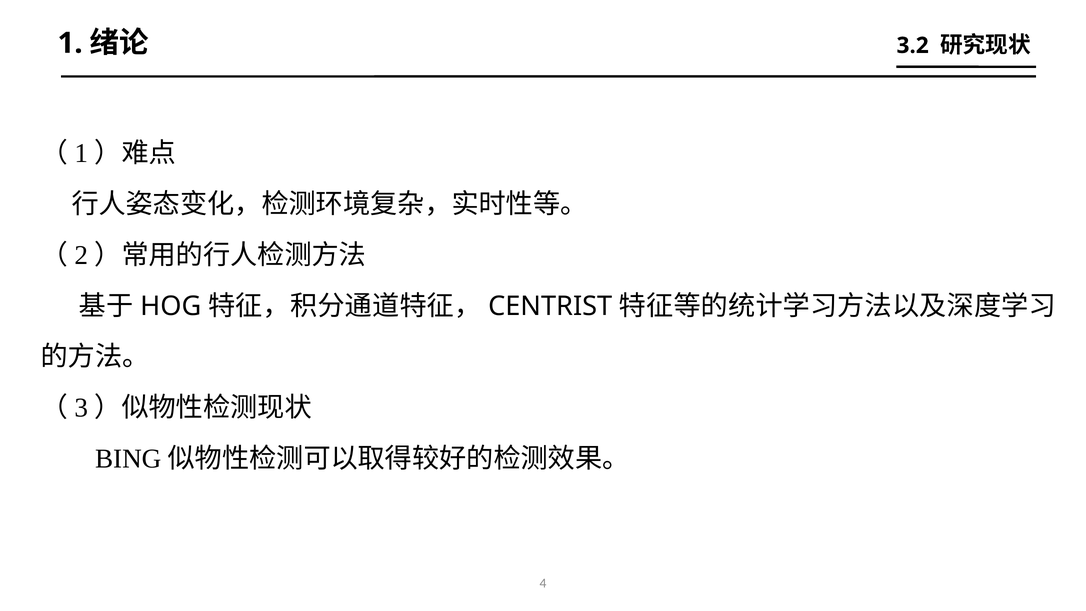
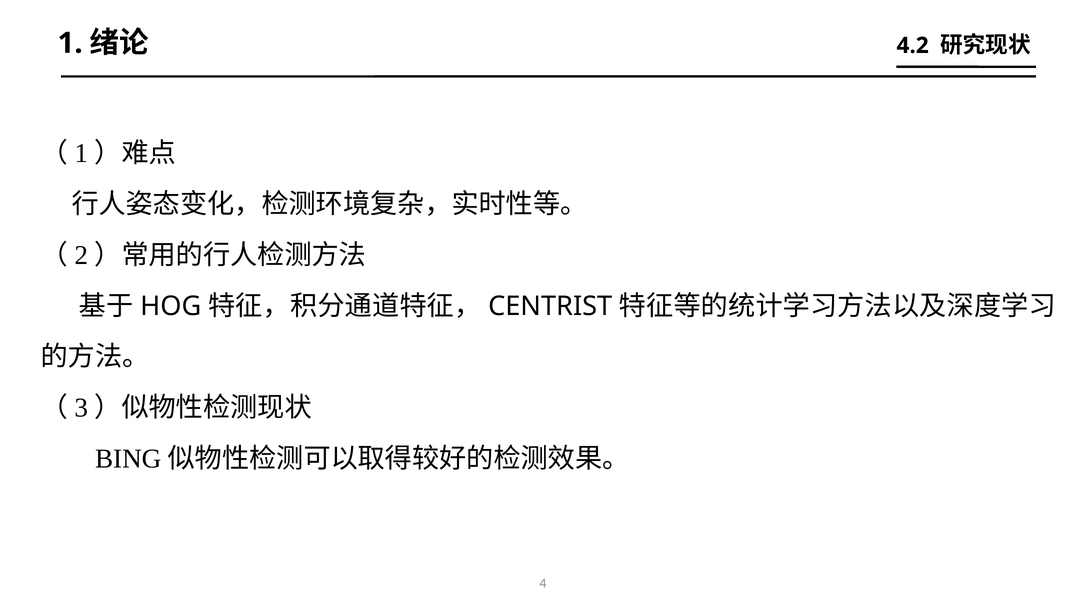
3.2: 3.2 -> 4.2
